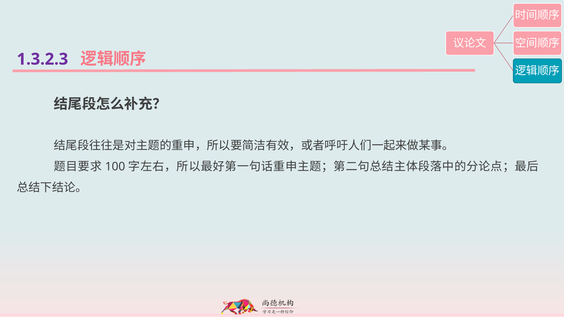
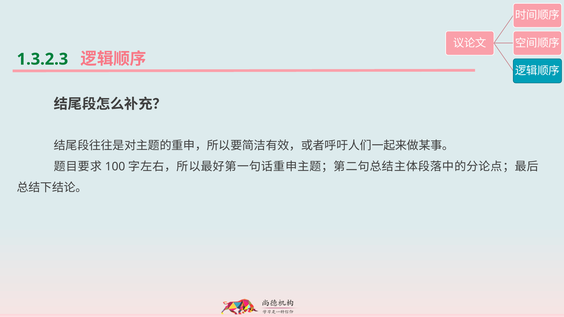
1.3.2.3 colour: purple -> green
